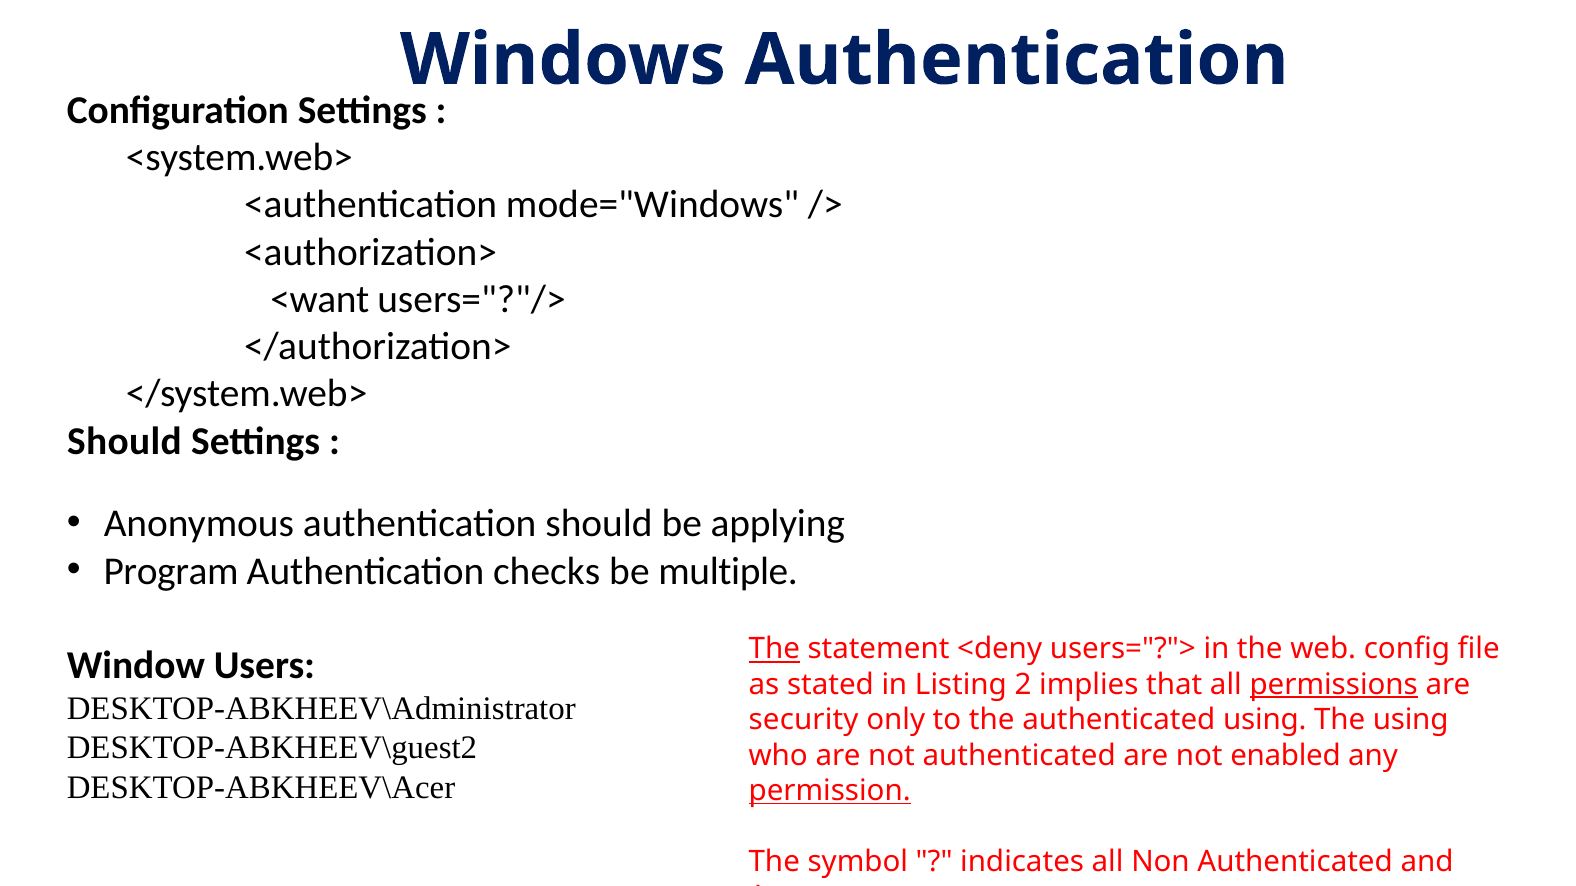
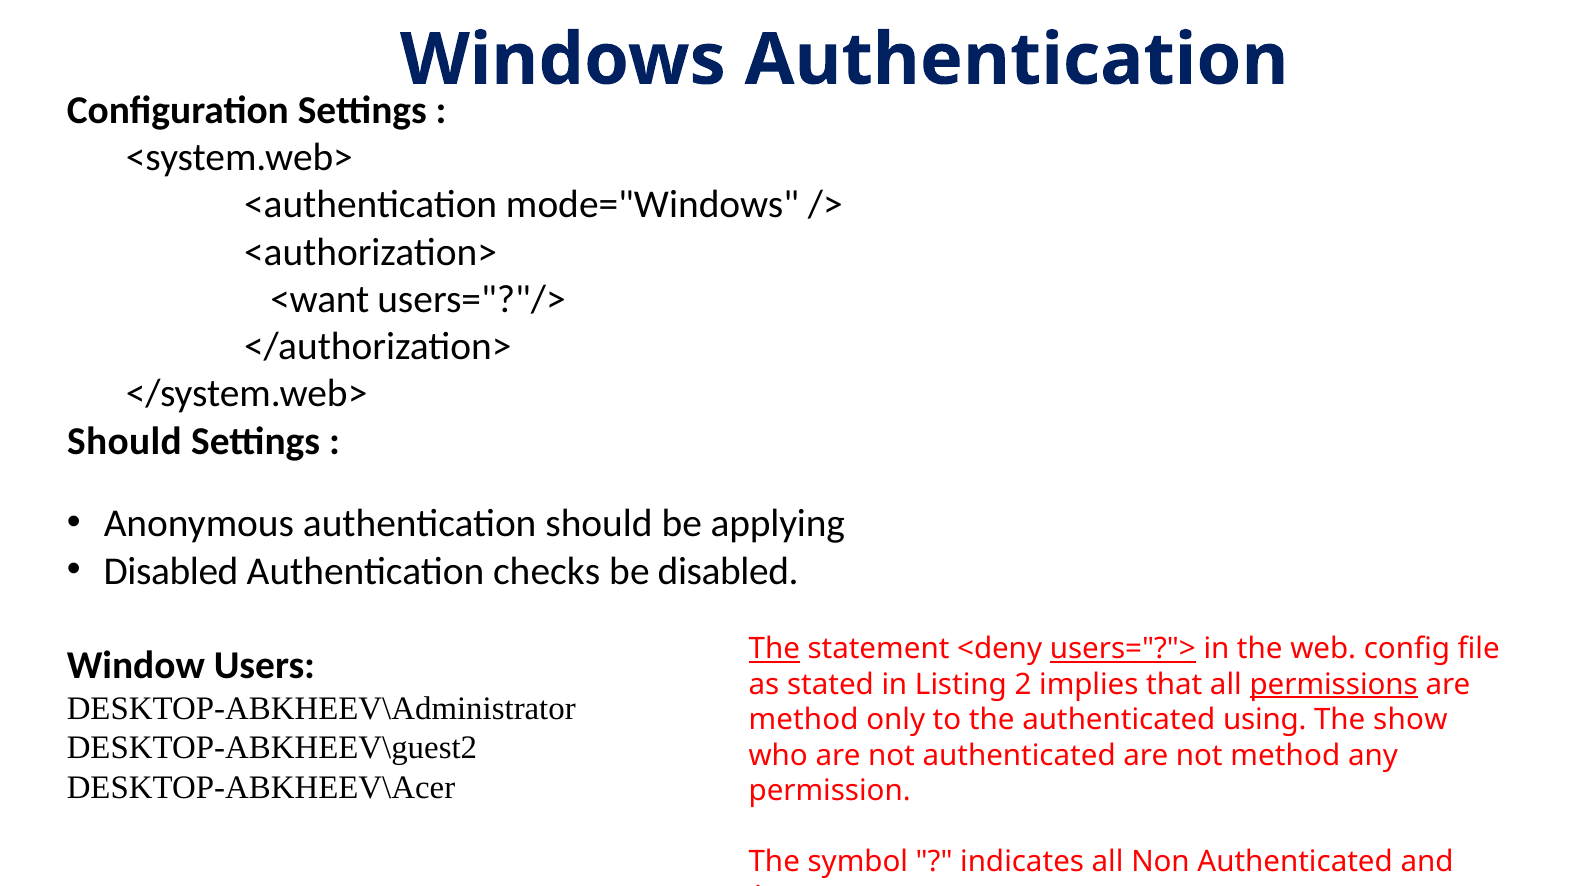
Program at (171, 571): Program -> Disabled
be multiple: multiple -> disabled
users="?"> underline: none -> present
security at (804, 720): security -> method
The using: using -> show
not enabled: enabled -> method
permission underline: present -> none
